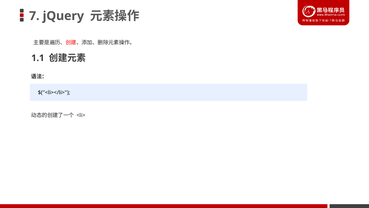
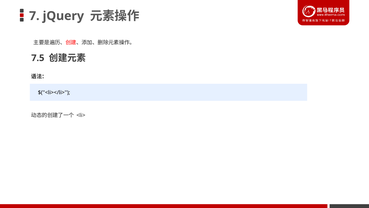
1.1: 1.1 -> 7.5
